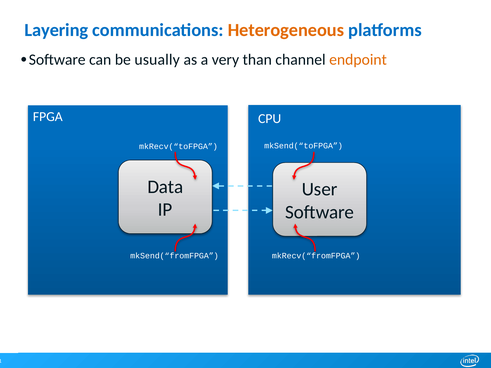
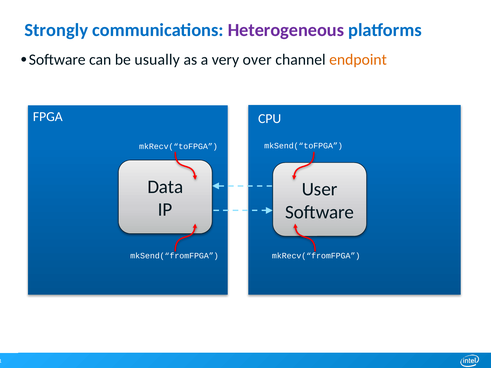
Layering: Layering -> Strongly
Heterogeneous colour: orange -> purple
than: than -> over
